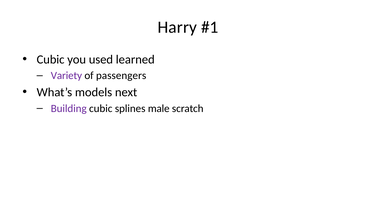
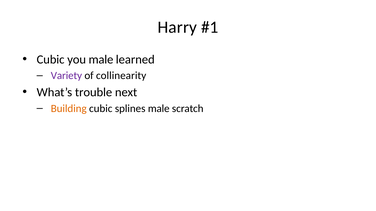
you used: used -> male
passengers: passengers -> collinearity
models: models -> trouble
Building colour: purple -> orange
